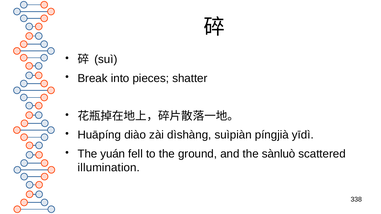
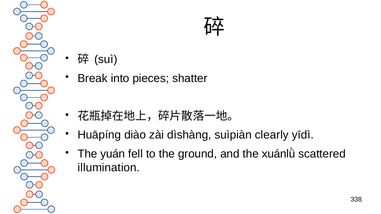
píngjià: píngjià -> clearly
sànluò: sànluò -> xuánlǜ
